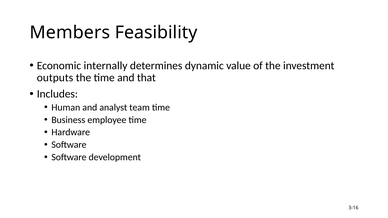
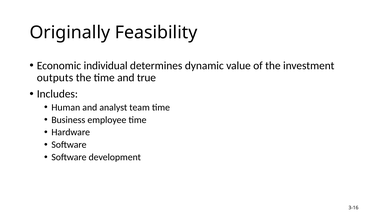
Members: Members -> Originally
internally: internally -> individual
that: that -> true
